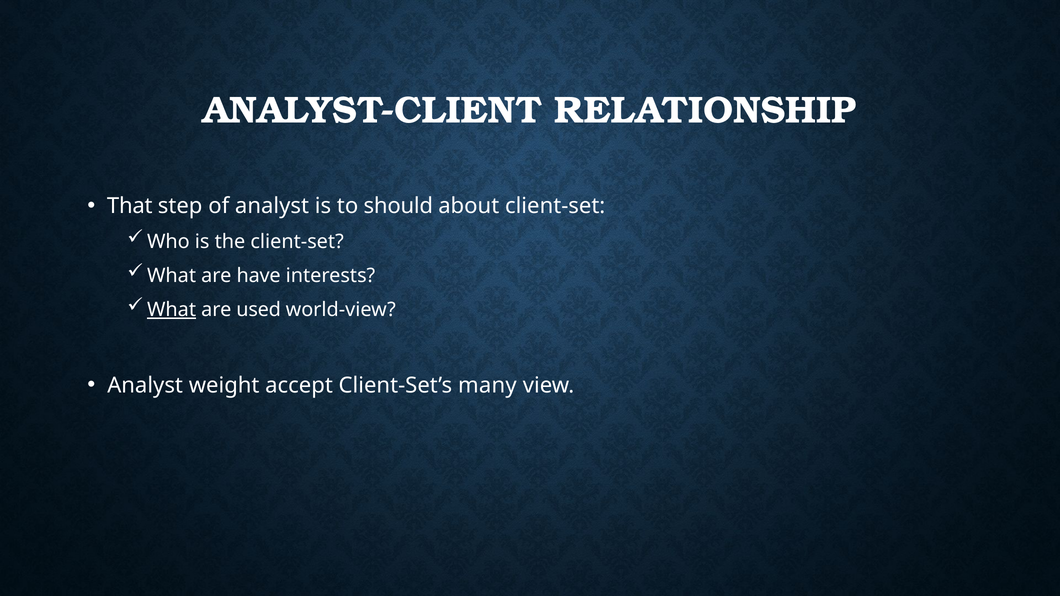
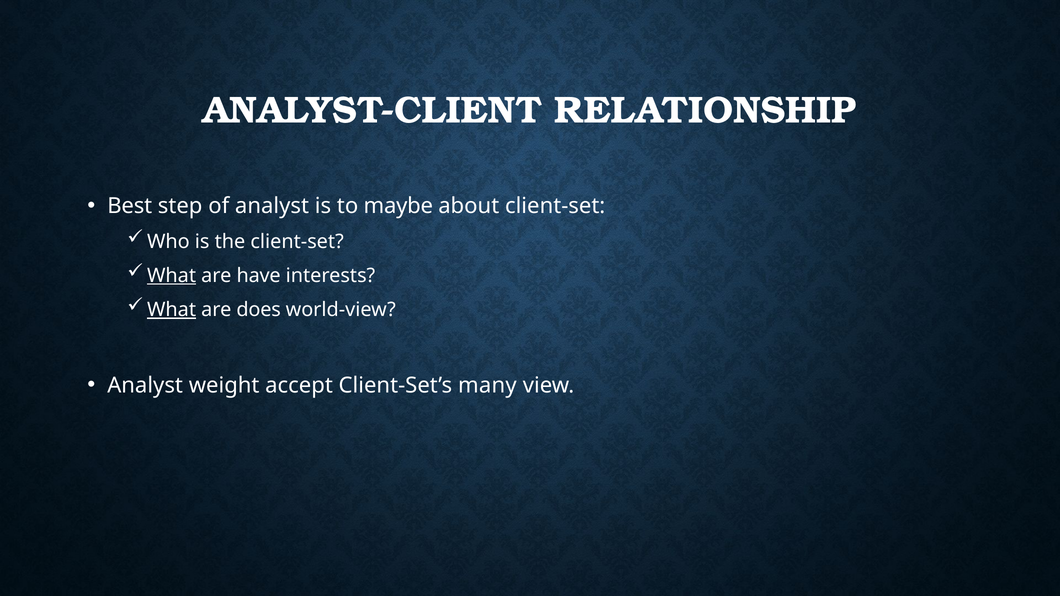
That: That -> Best
should: should -> maybe
What at (172, 276) underline: none -> present
used: used -> does
